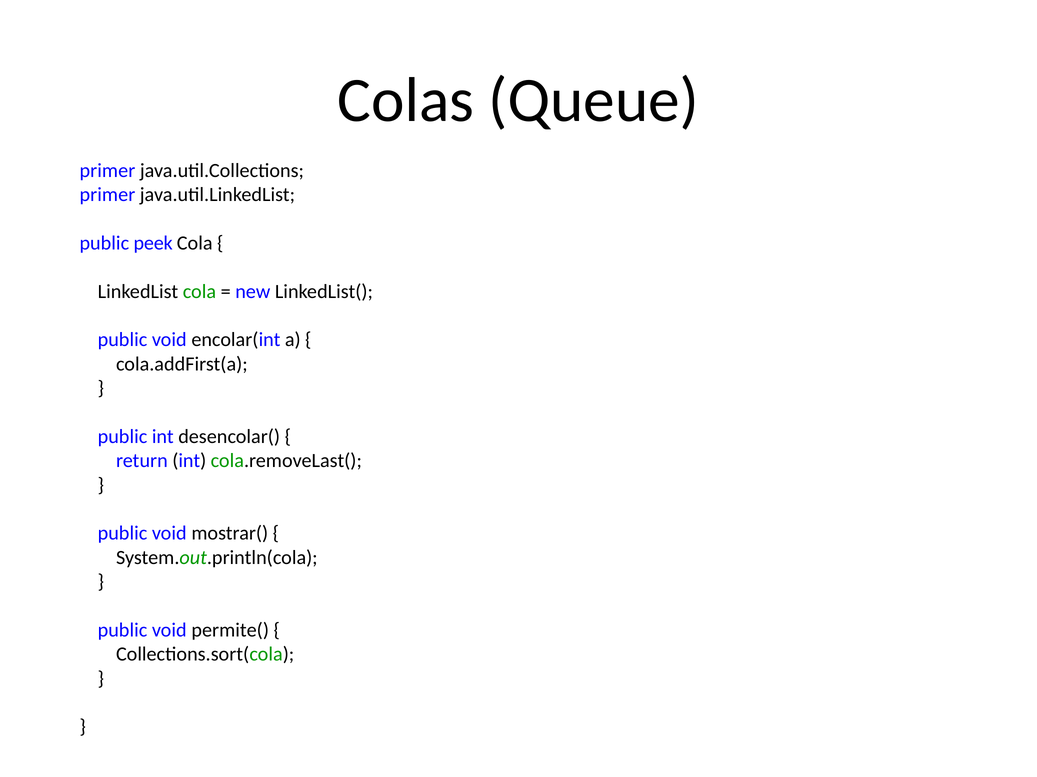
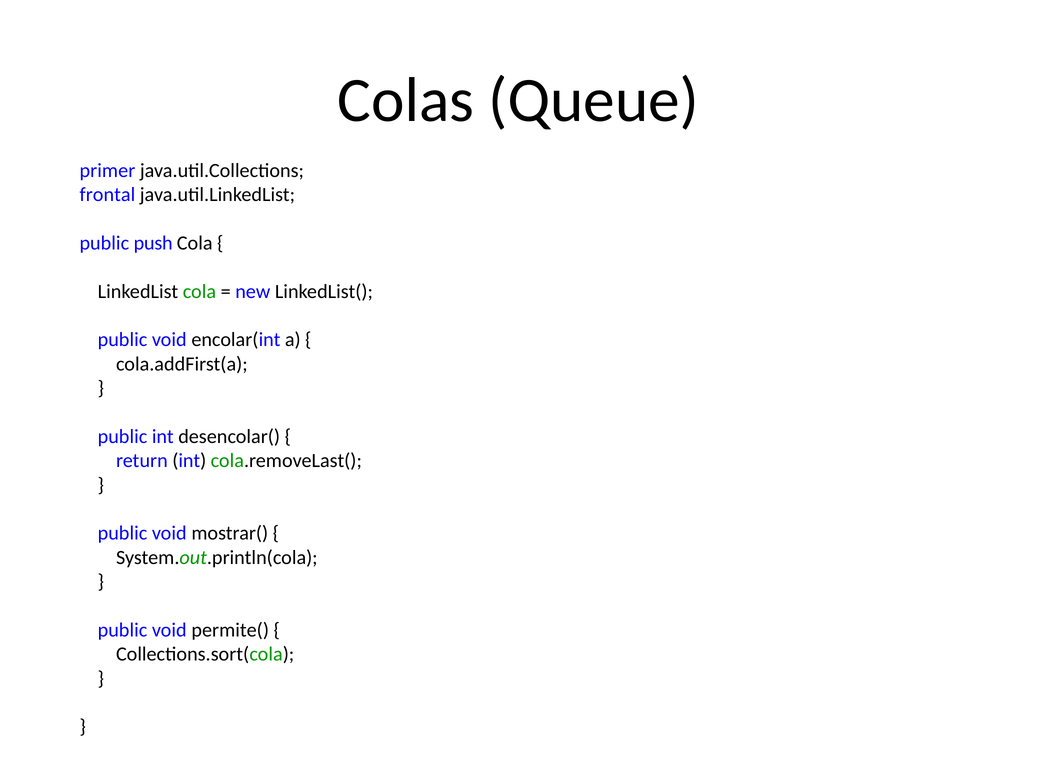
primer at (107, 195): primer -> frontal
peek: peek -> push
